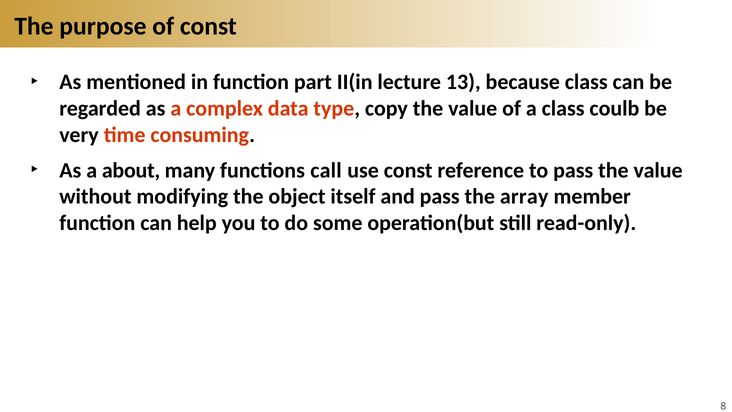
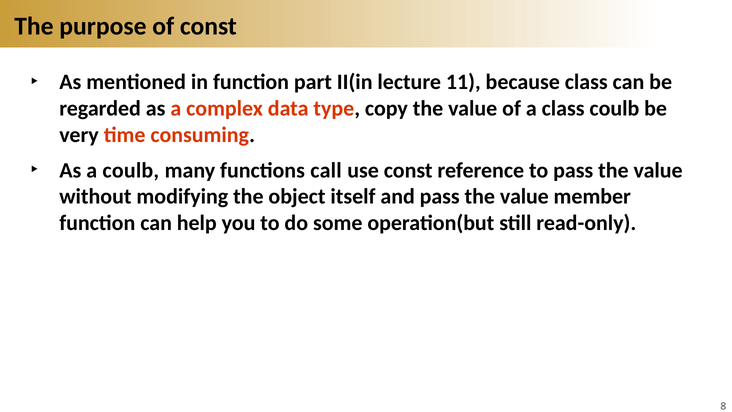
13: 13 -> 11
a about: about -> coulb
array at (524, 197): array -> value
